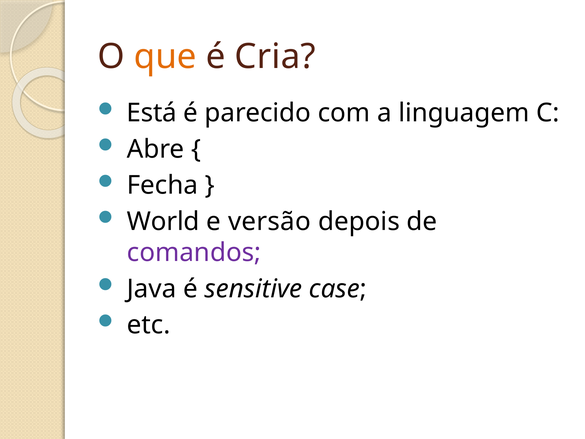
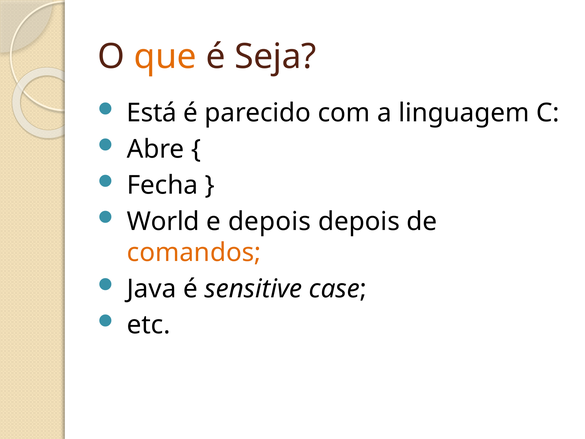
Cria: Cria -> Seja
e versão: versão -> depois
comandos colour: purple -> orange
